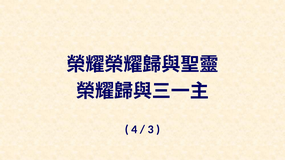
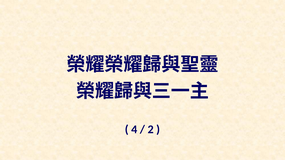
3: 3 -> 2
